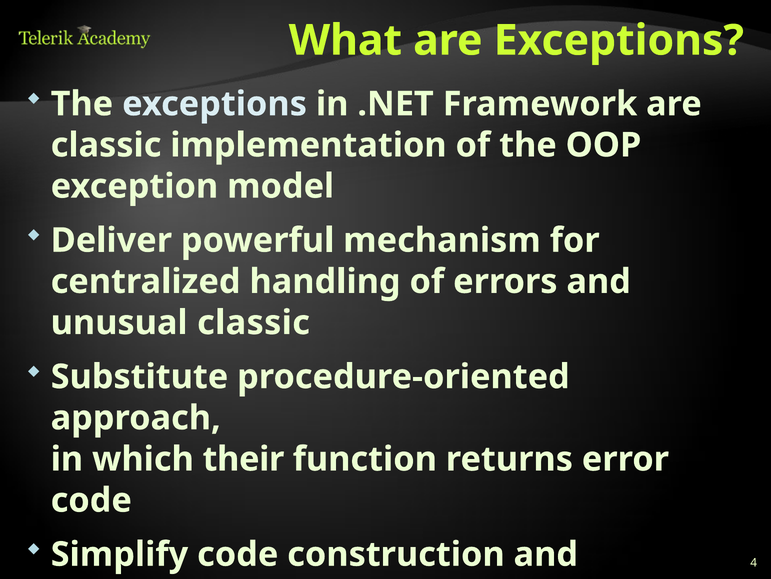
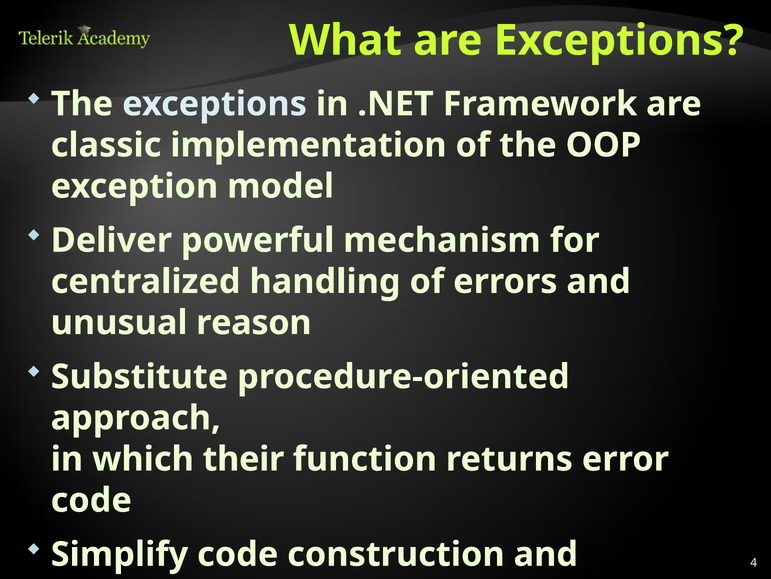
unusual classic: classic -> reason
